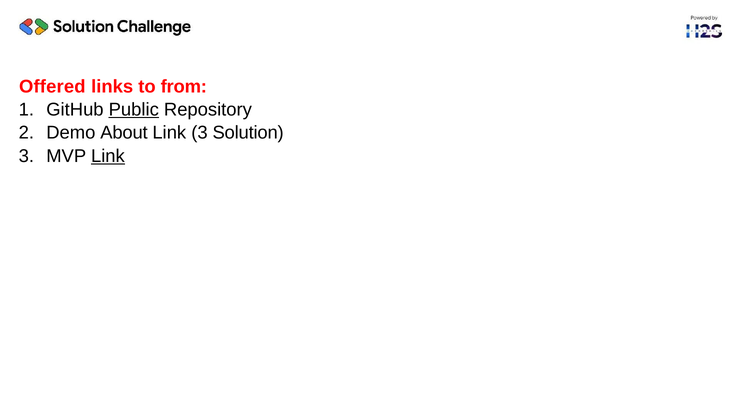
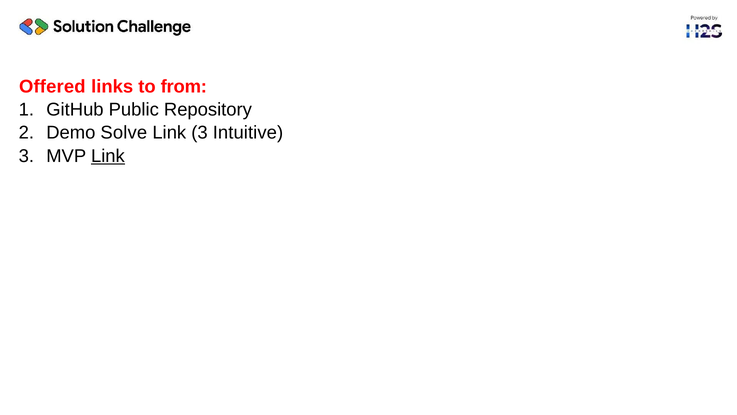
Public underline: present -> none
About: About -> Solve
Solution: Solution -> Intuitive
